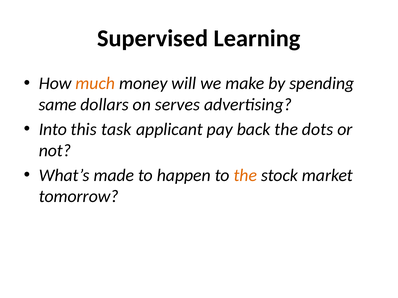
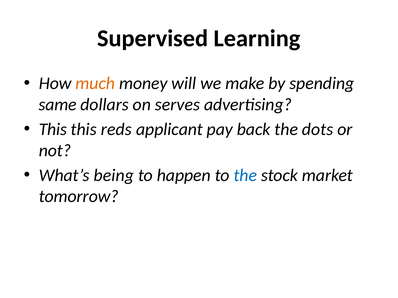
Into at (53, 129): Into -> This
task: task -> reds
made: made -> being
the at (245, 176) colour: orange -> blue
